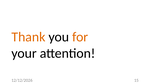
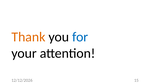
for colour: orange -> blue
